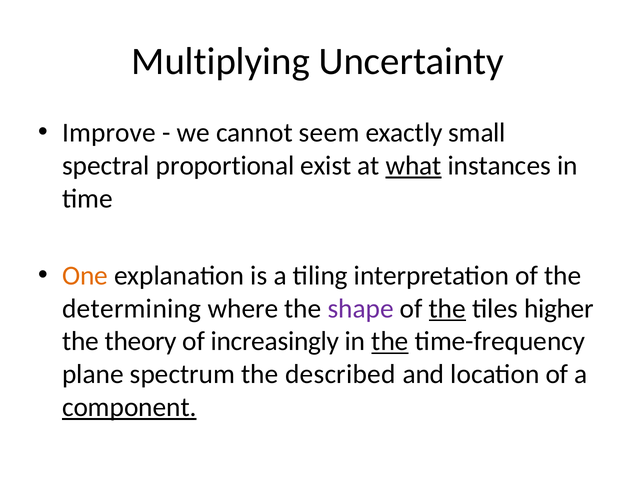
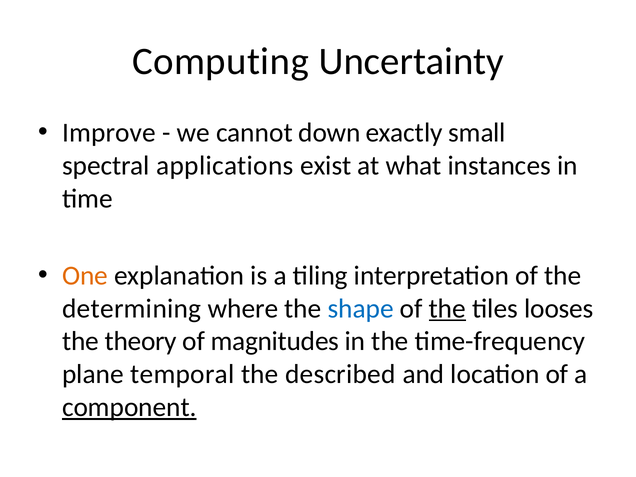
Multiplying: Multiplying -> Computing
seem: seem -> down
proportional: proportional -> applications
what underline: present -> none
shape colour: purple -> blue
higher: higher -> looses
increasingly: increasingly -> magnitudes
the at (390, 341) underline: present -> none
spectrum: spectrum -> temporal
